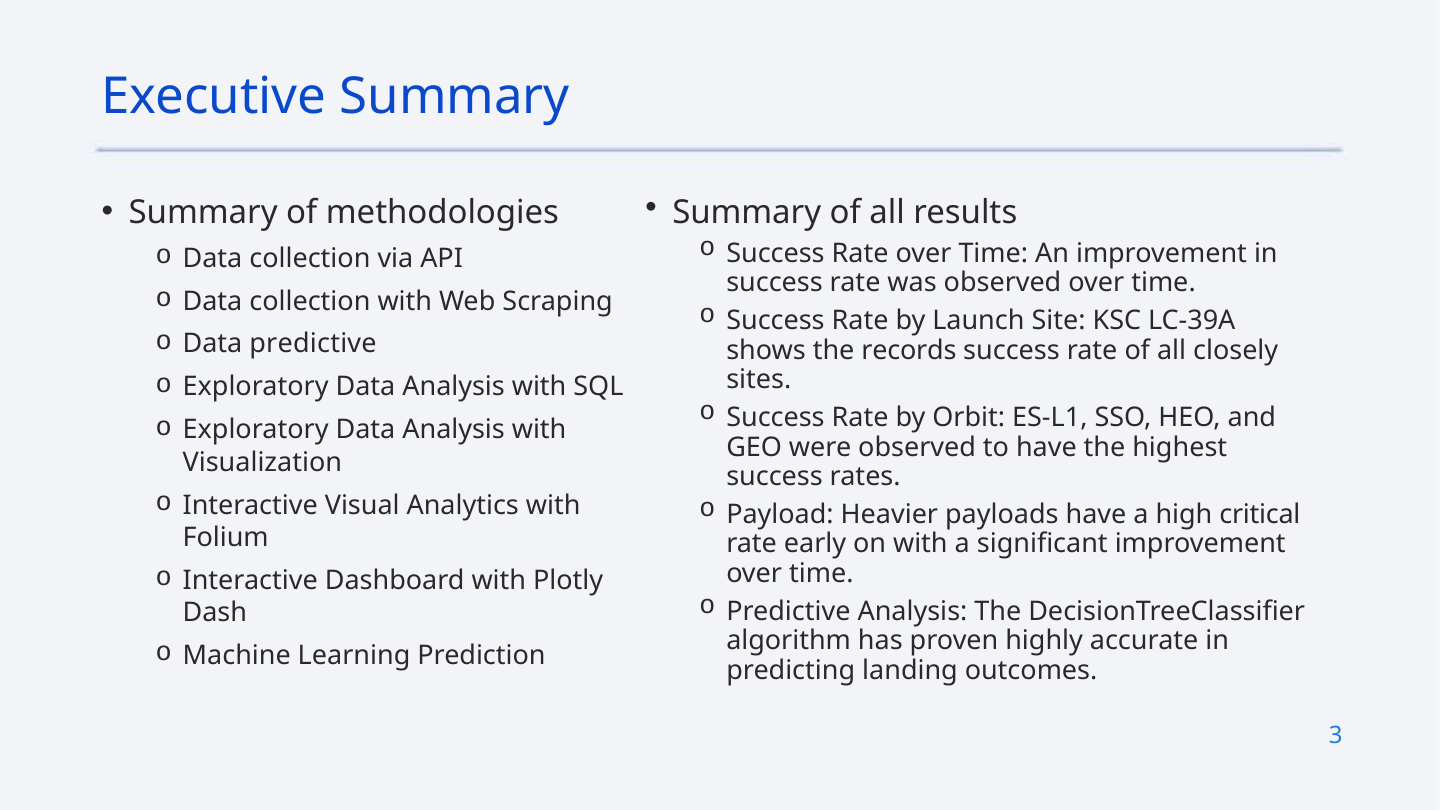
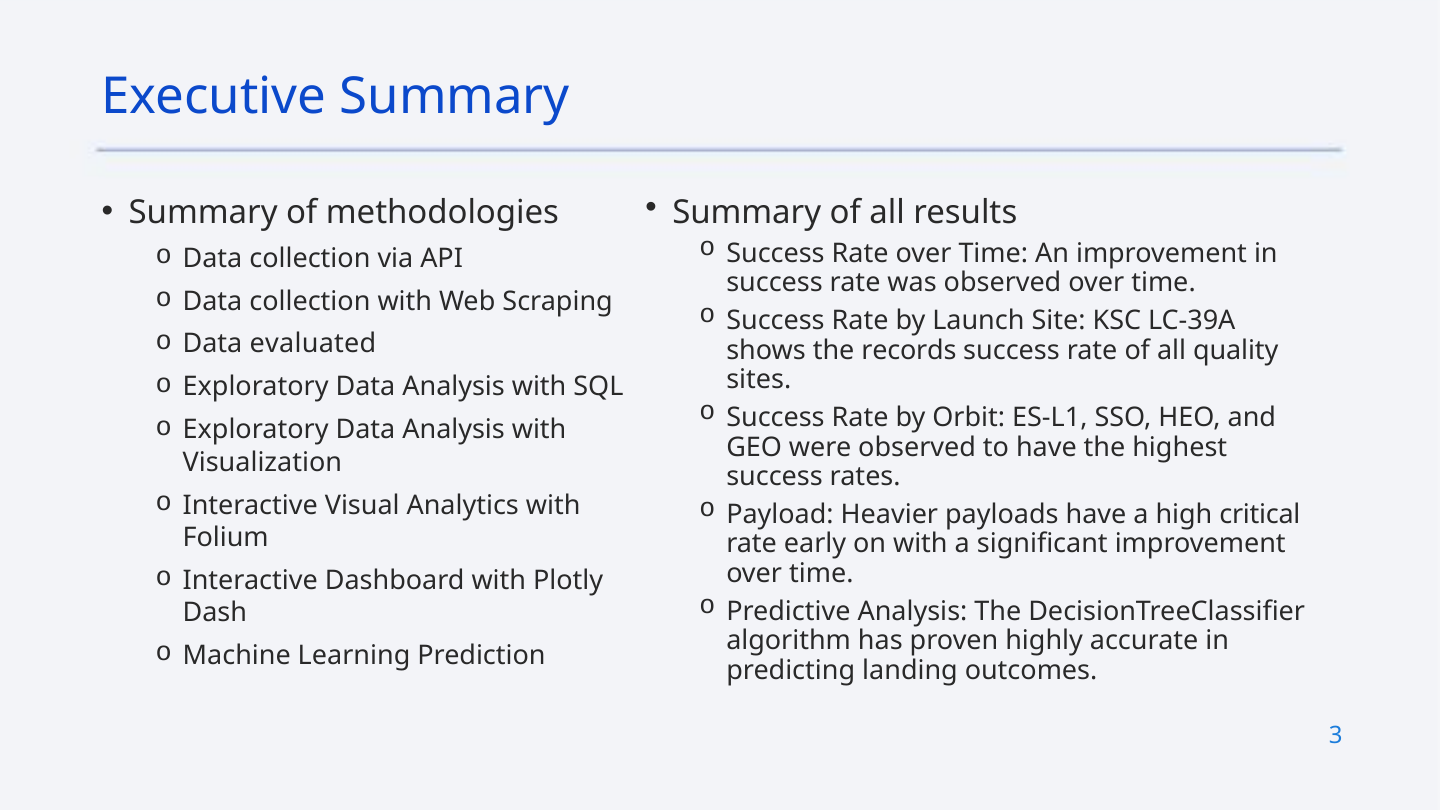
Data predictive: predictive -> evaluated
closely: closely -> quality
